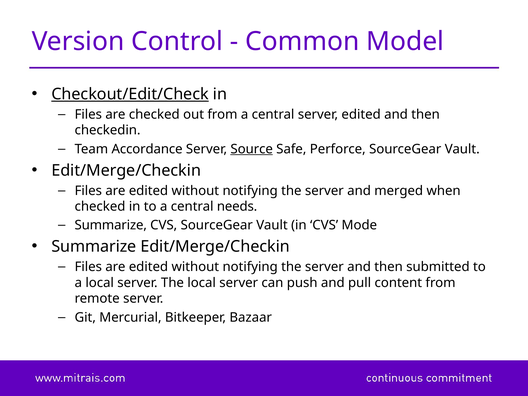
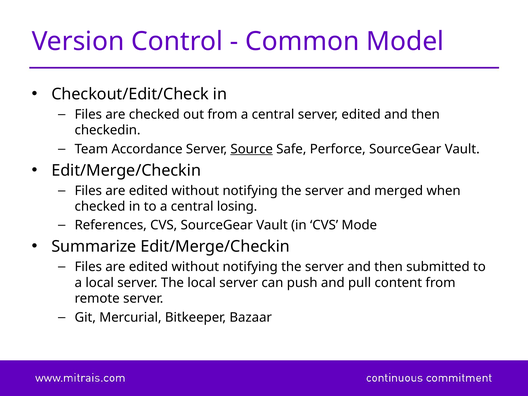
Checkout/Edit/Check underline: present -> none
needs: needs -> losing
Summarize at (111, 225): Summarize -> References
